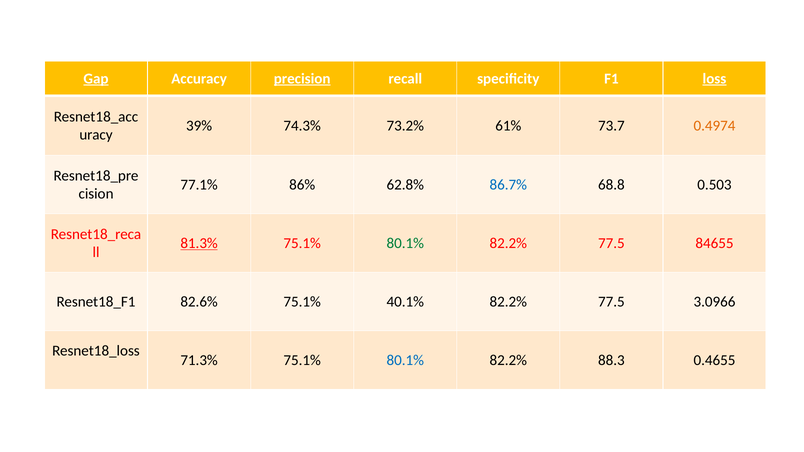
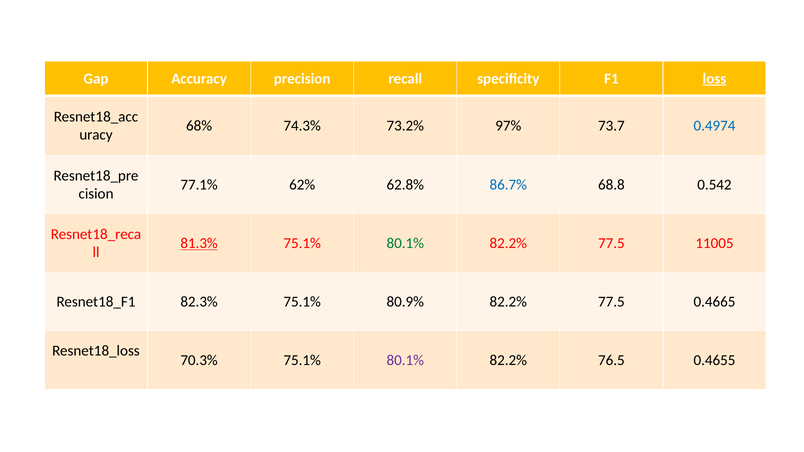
Gap underline: present -> none
precision underline: present -> none
39%: 39% -> 68%
61%: 61% -> 97%
0.4974 colour: orange -> blue
86%: 86% -> 62%
0.503: 0.503 -> 0.542
84655: 84655 -> 11005
82.6%: 82.6% -> 82.3%
40.1%: 40.1% -> 80.9%
3.0966: 3.0966 -> 0.4665
71.3%: 71.3% -> 70.3%
80.1% at (405, 360) colour: blue -> purple
88.3: 88.3 -> 76.5
